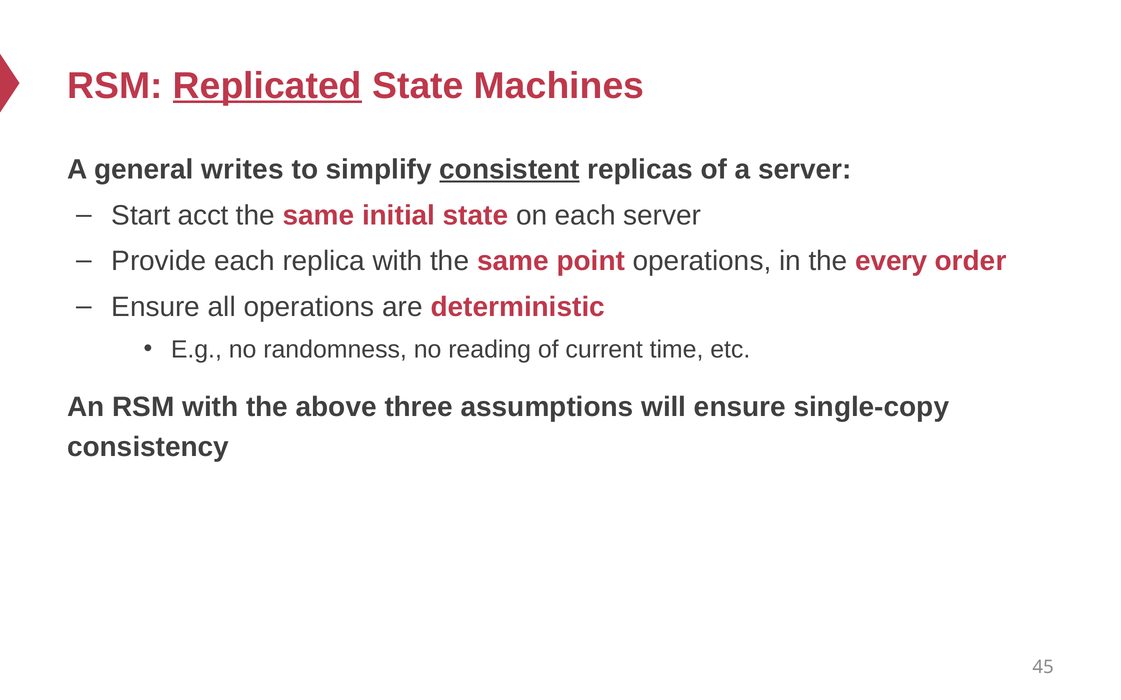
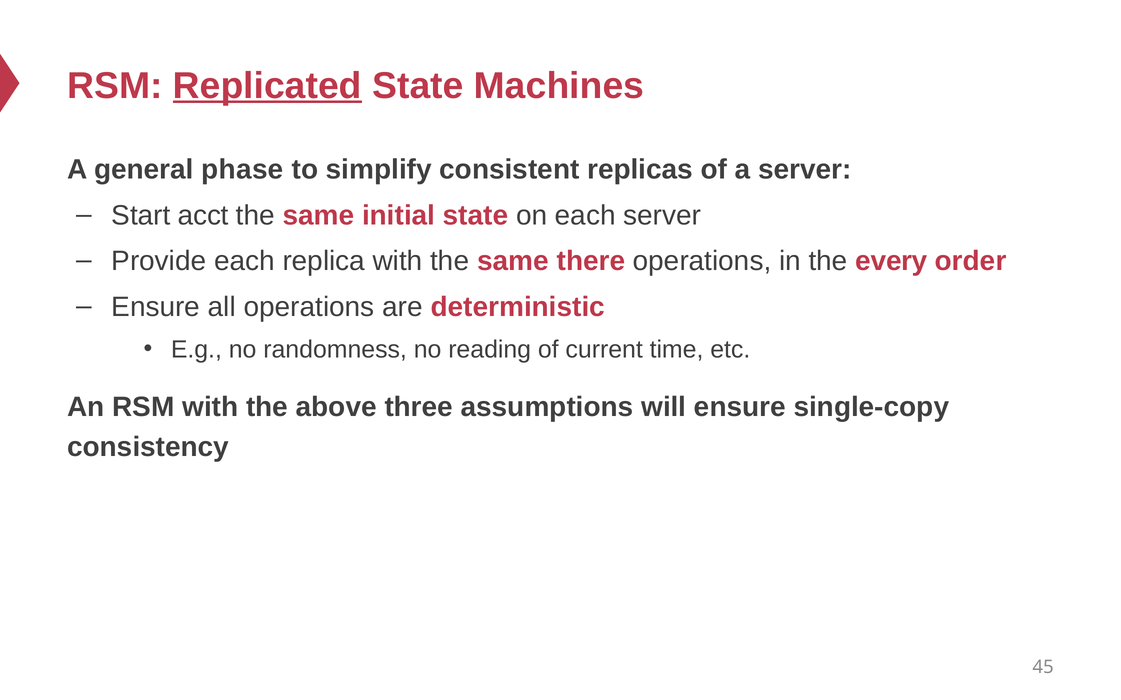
writes: writes -> phase
consistent underline: present -> none
point: point -> there
